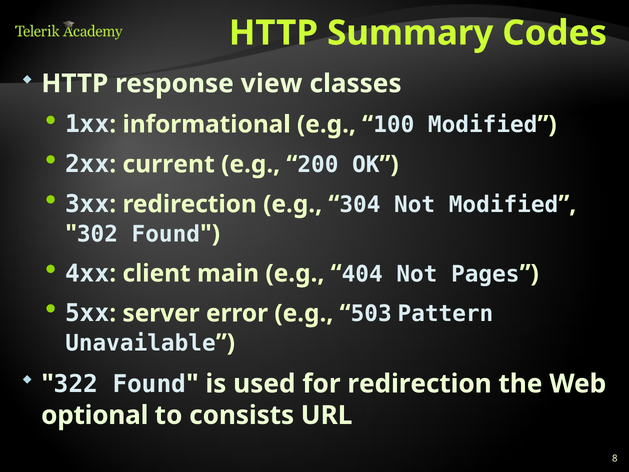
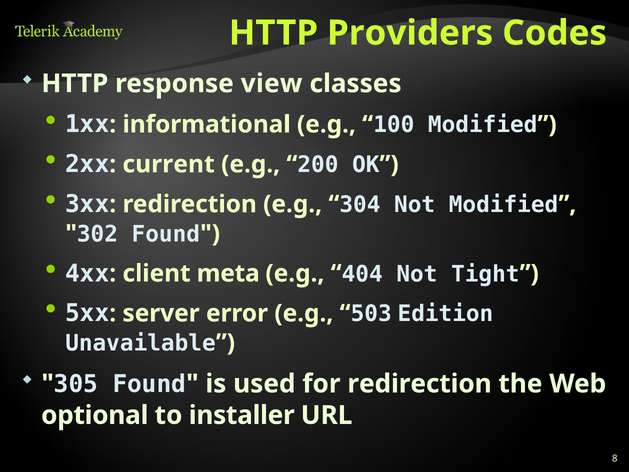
Summary: Summary -> Providers
main: main -> meta
Pages: Pages -> Tight
Pattern: Pattern -> Edition
322: 322 -> 305
consists: consists -> installer
